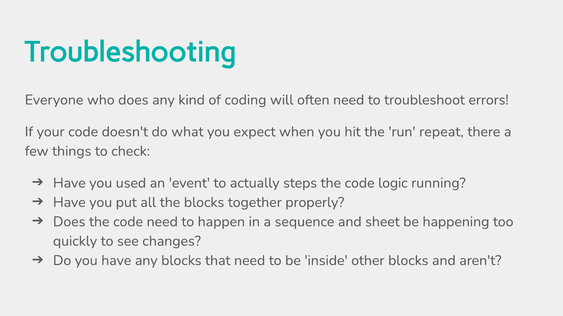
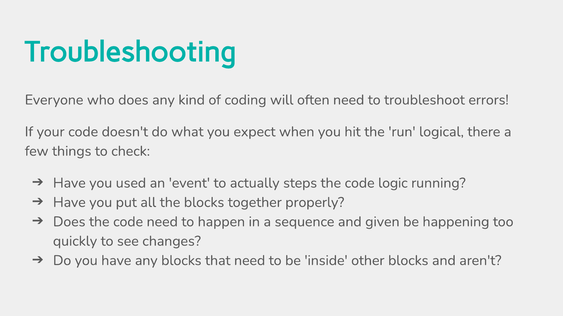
repeat: repeat -> logical
sheet: sheet -> given
